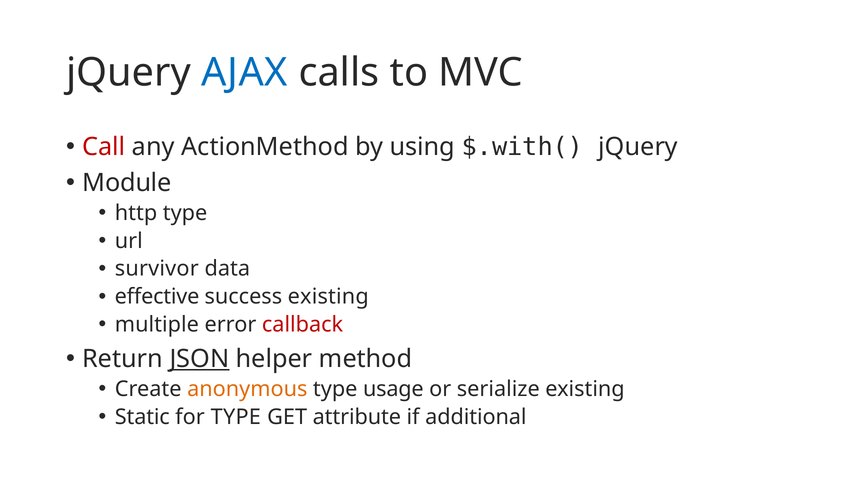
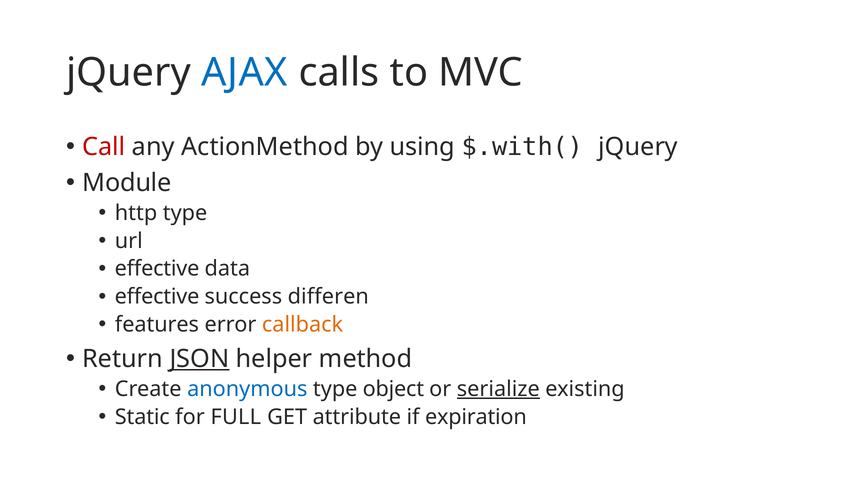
survivor at (157, 269): survivor -> effective
success existing: existing -> differen
multiple: multiple -> features
callback colour: red -> orange
anonymous colour: orange -> blue
usage: usage -> object
serialize underline: none -> present
for TYPE: TYPE -> FULL
additional: additional -> expiration
